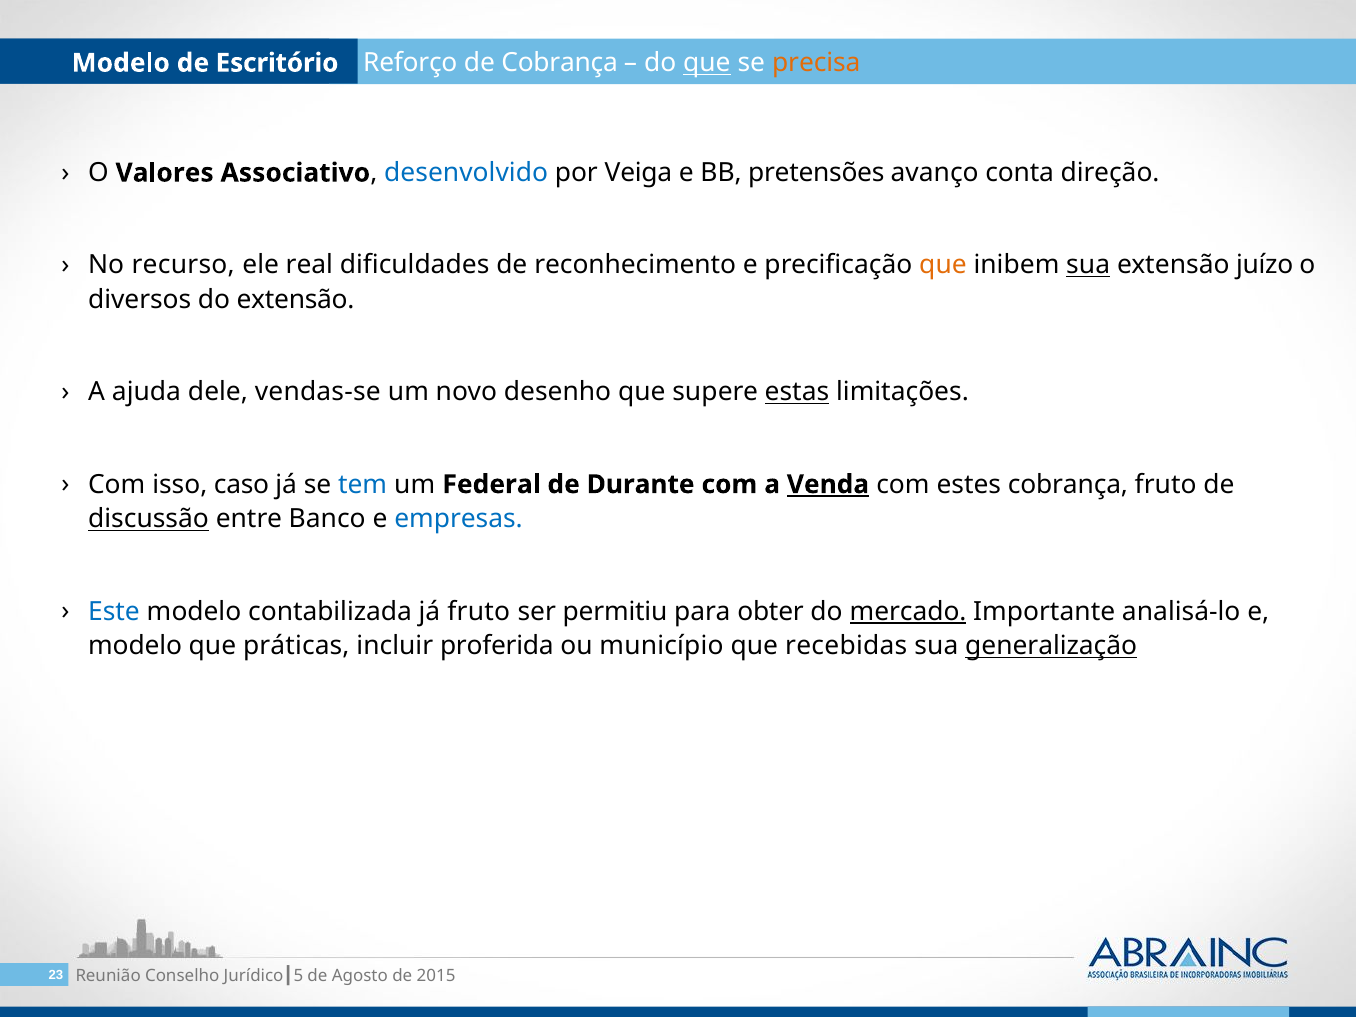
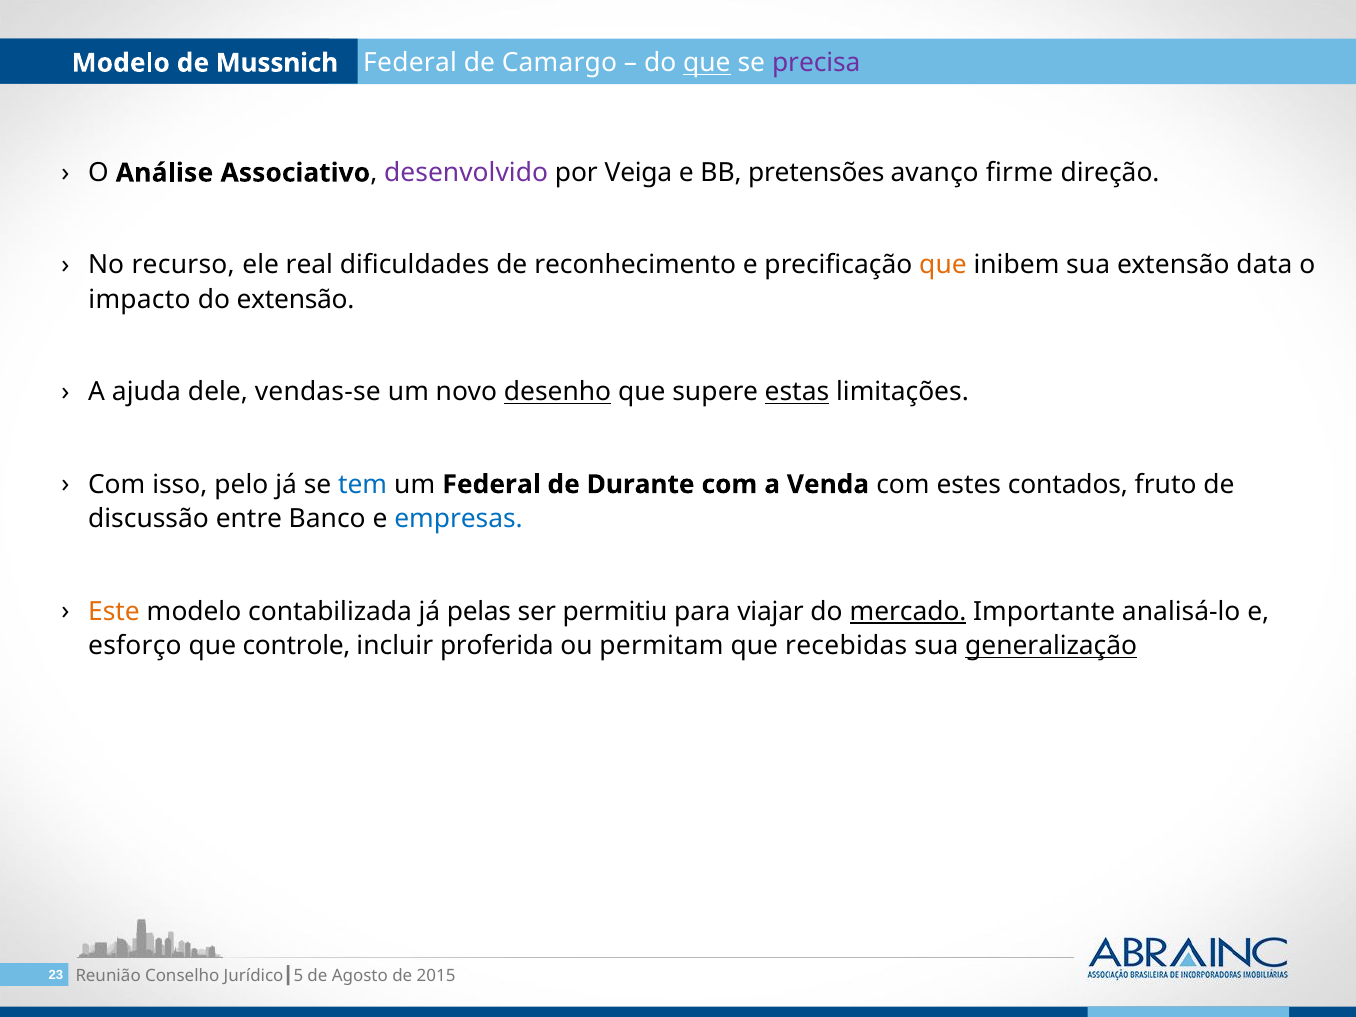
Escritório: Escritório -> Mussnich
Reforço at (410, 63): Reforço -> Federal
de Cobrança: Cobrança -> Camargo
precisa colour: orange -> purple
Valores: Valores -> Análise
desenvolvido colour: blue -> purple
conta: conta -> firme
sua at (1088, 265) underline: present -> none
juízo: juízo -> data
diversos: diversos -> impacto
desenho underline: none -> present
caso: caso -> pelo
Venda underline: present -> none
estes cobrança: cobrança -> contados
discussão underline: present -> none
Este colour: blue -> orange
já fruto: fruto -> pelas
obter: obter -> viajar
modelo at (135, 646): modelo -> esforço
práticas: práticas -> controle
município: município -> permitam
